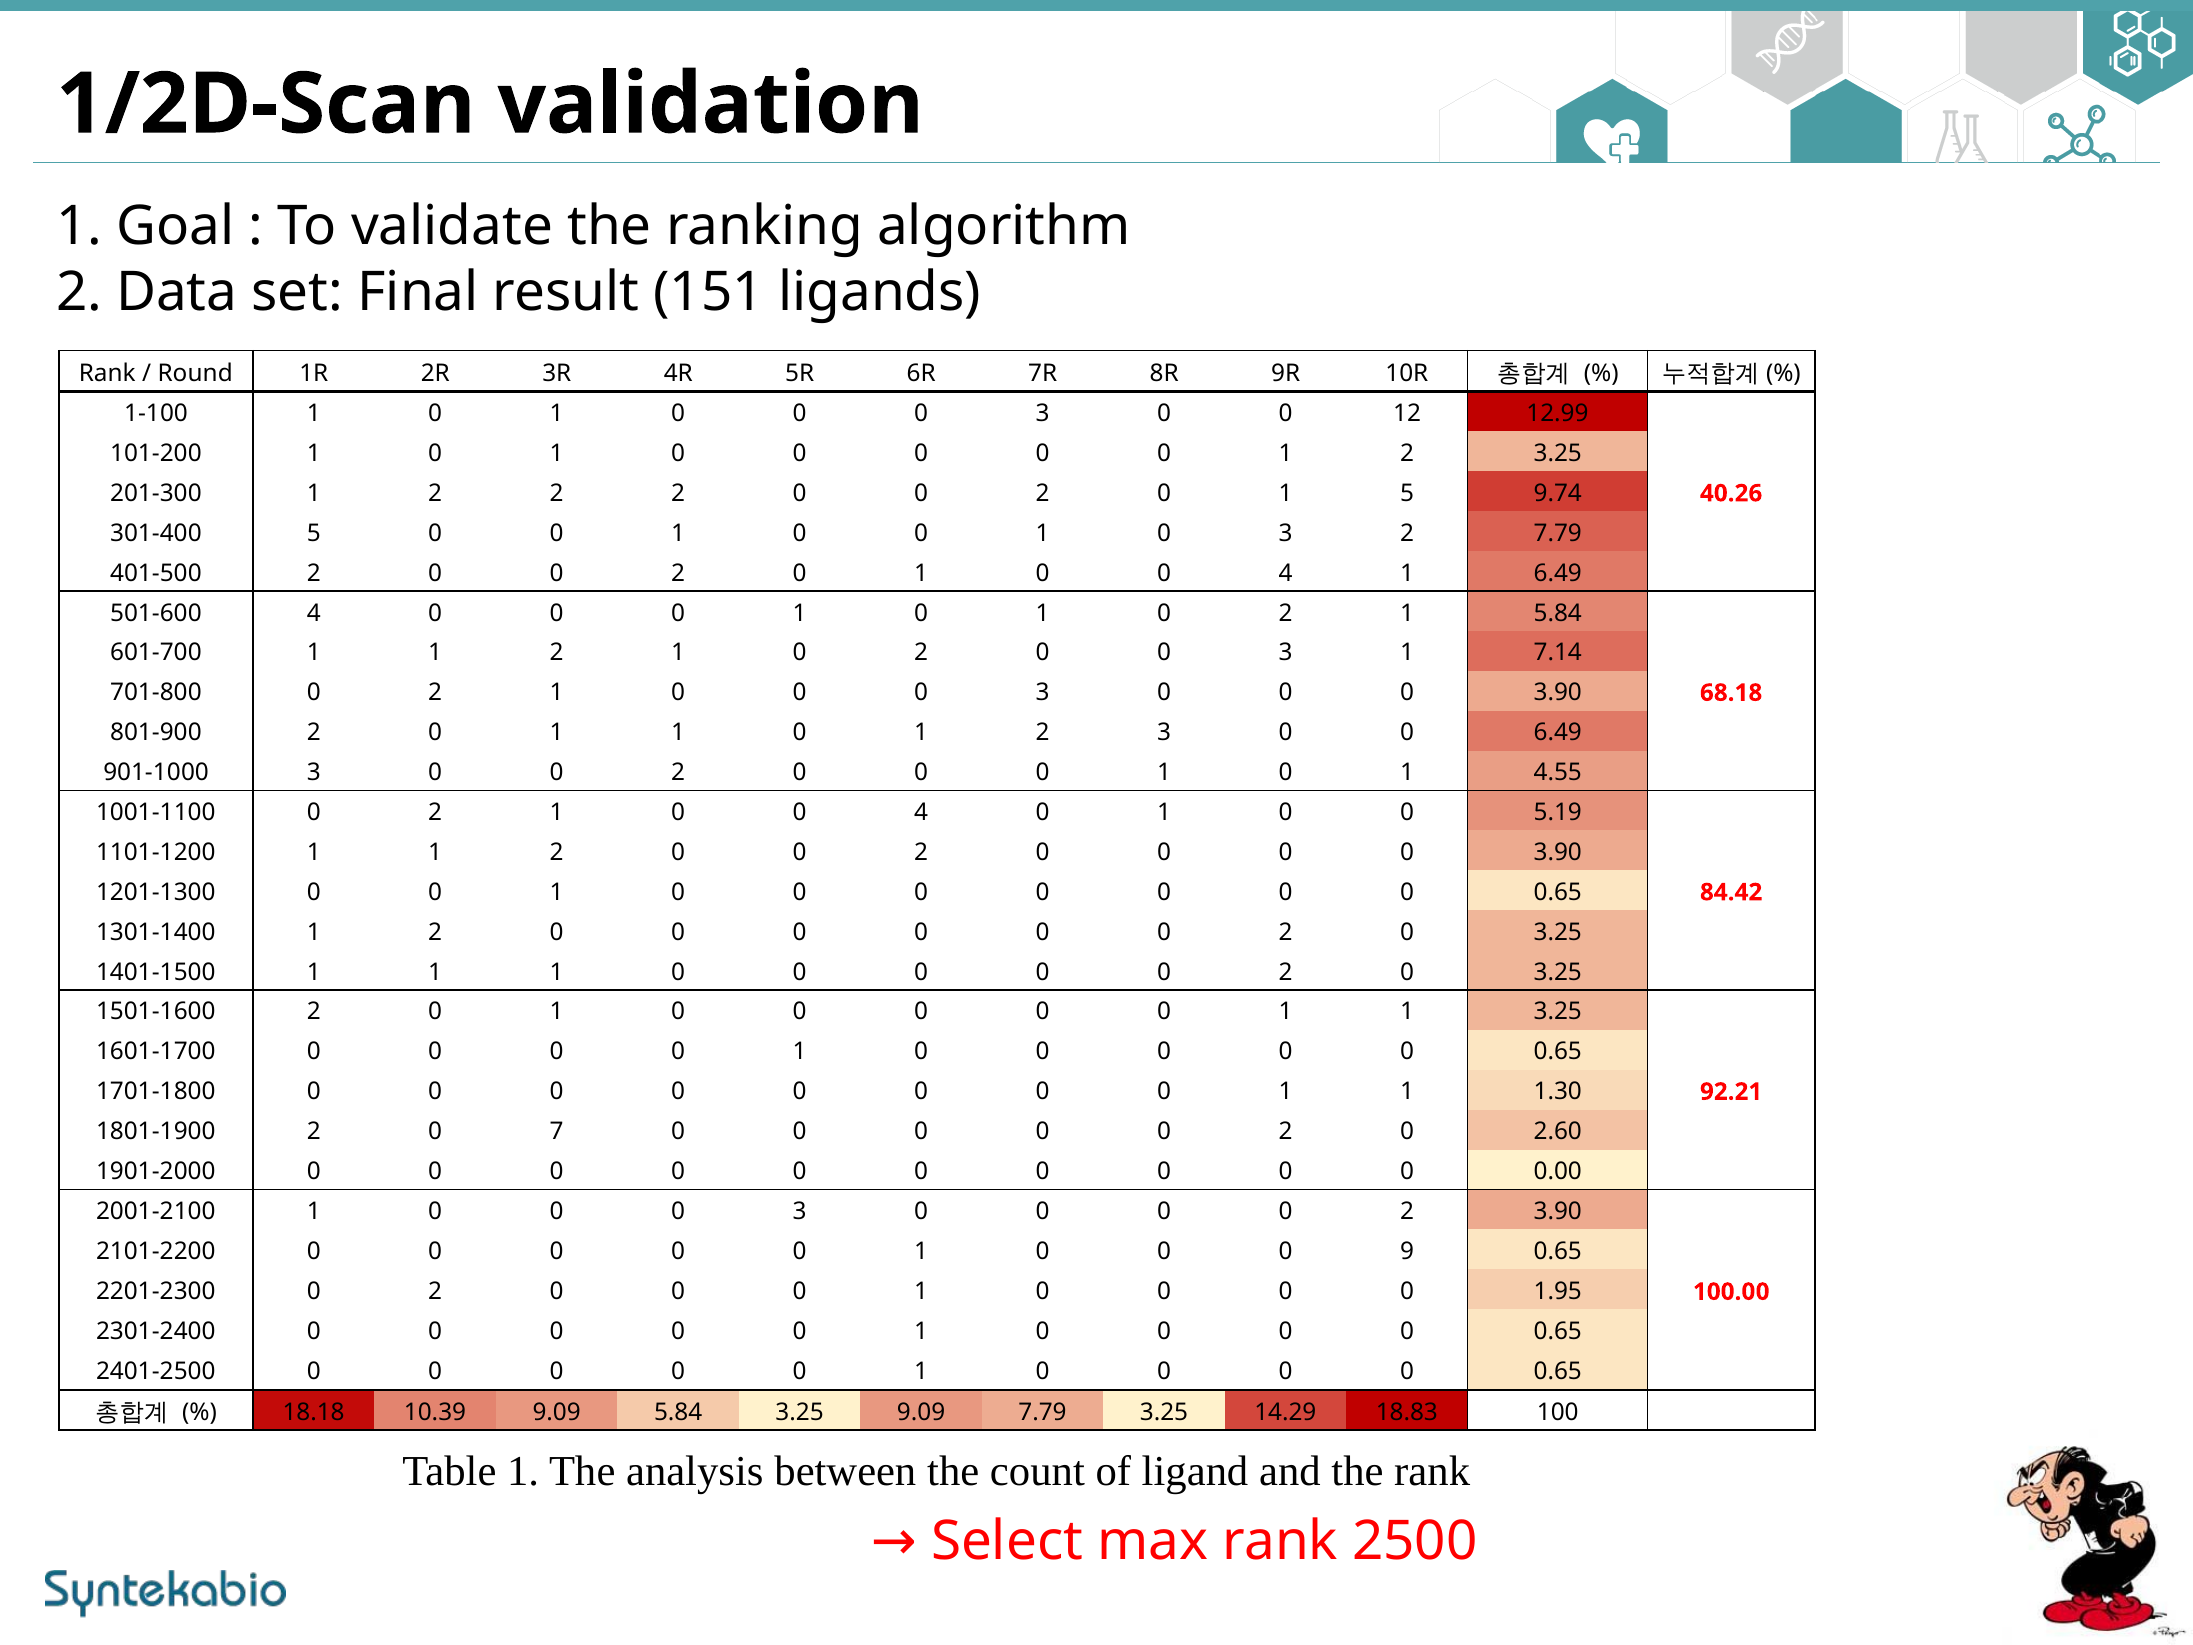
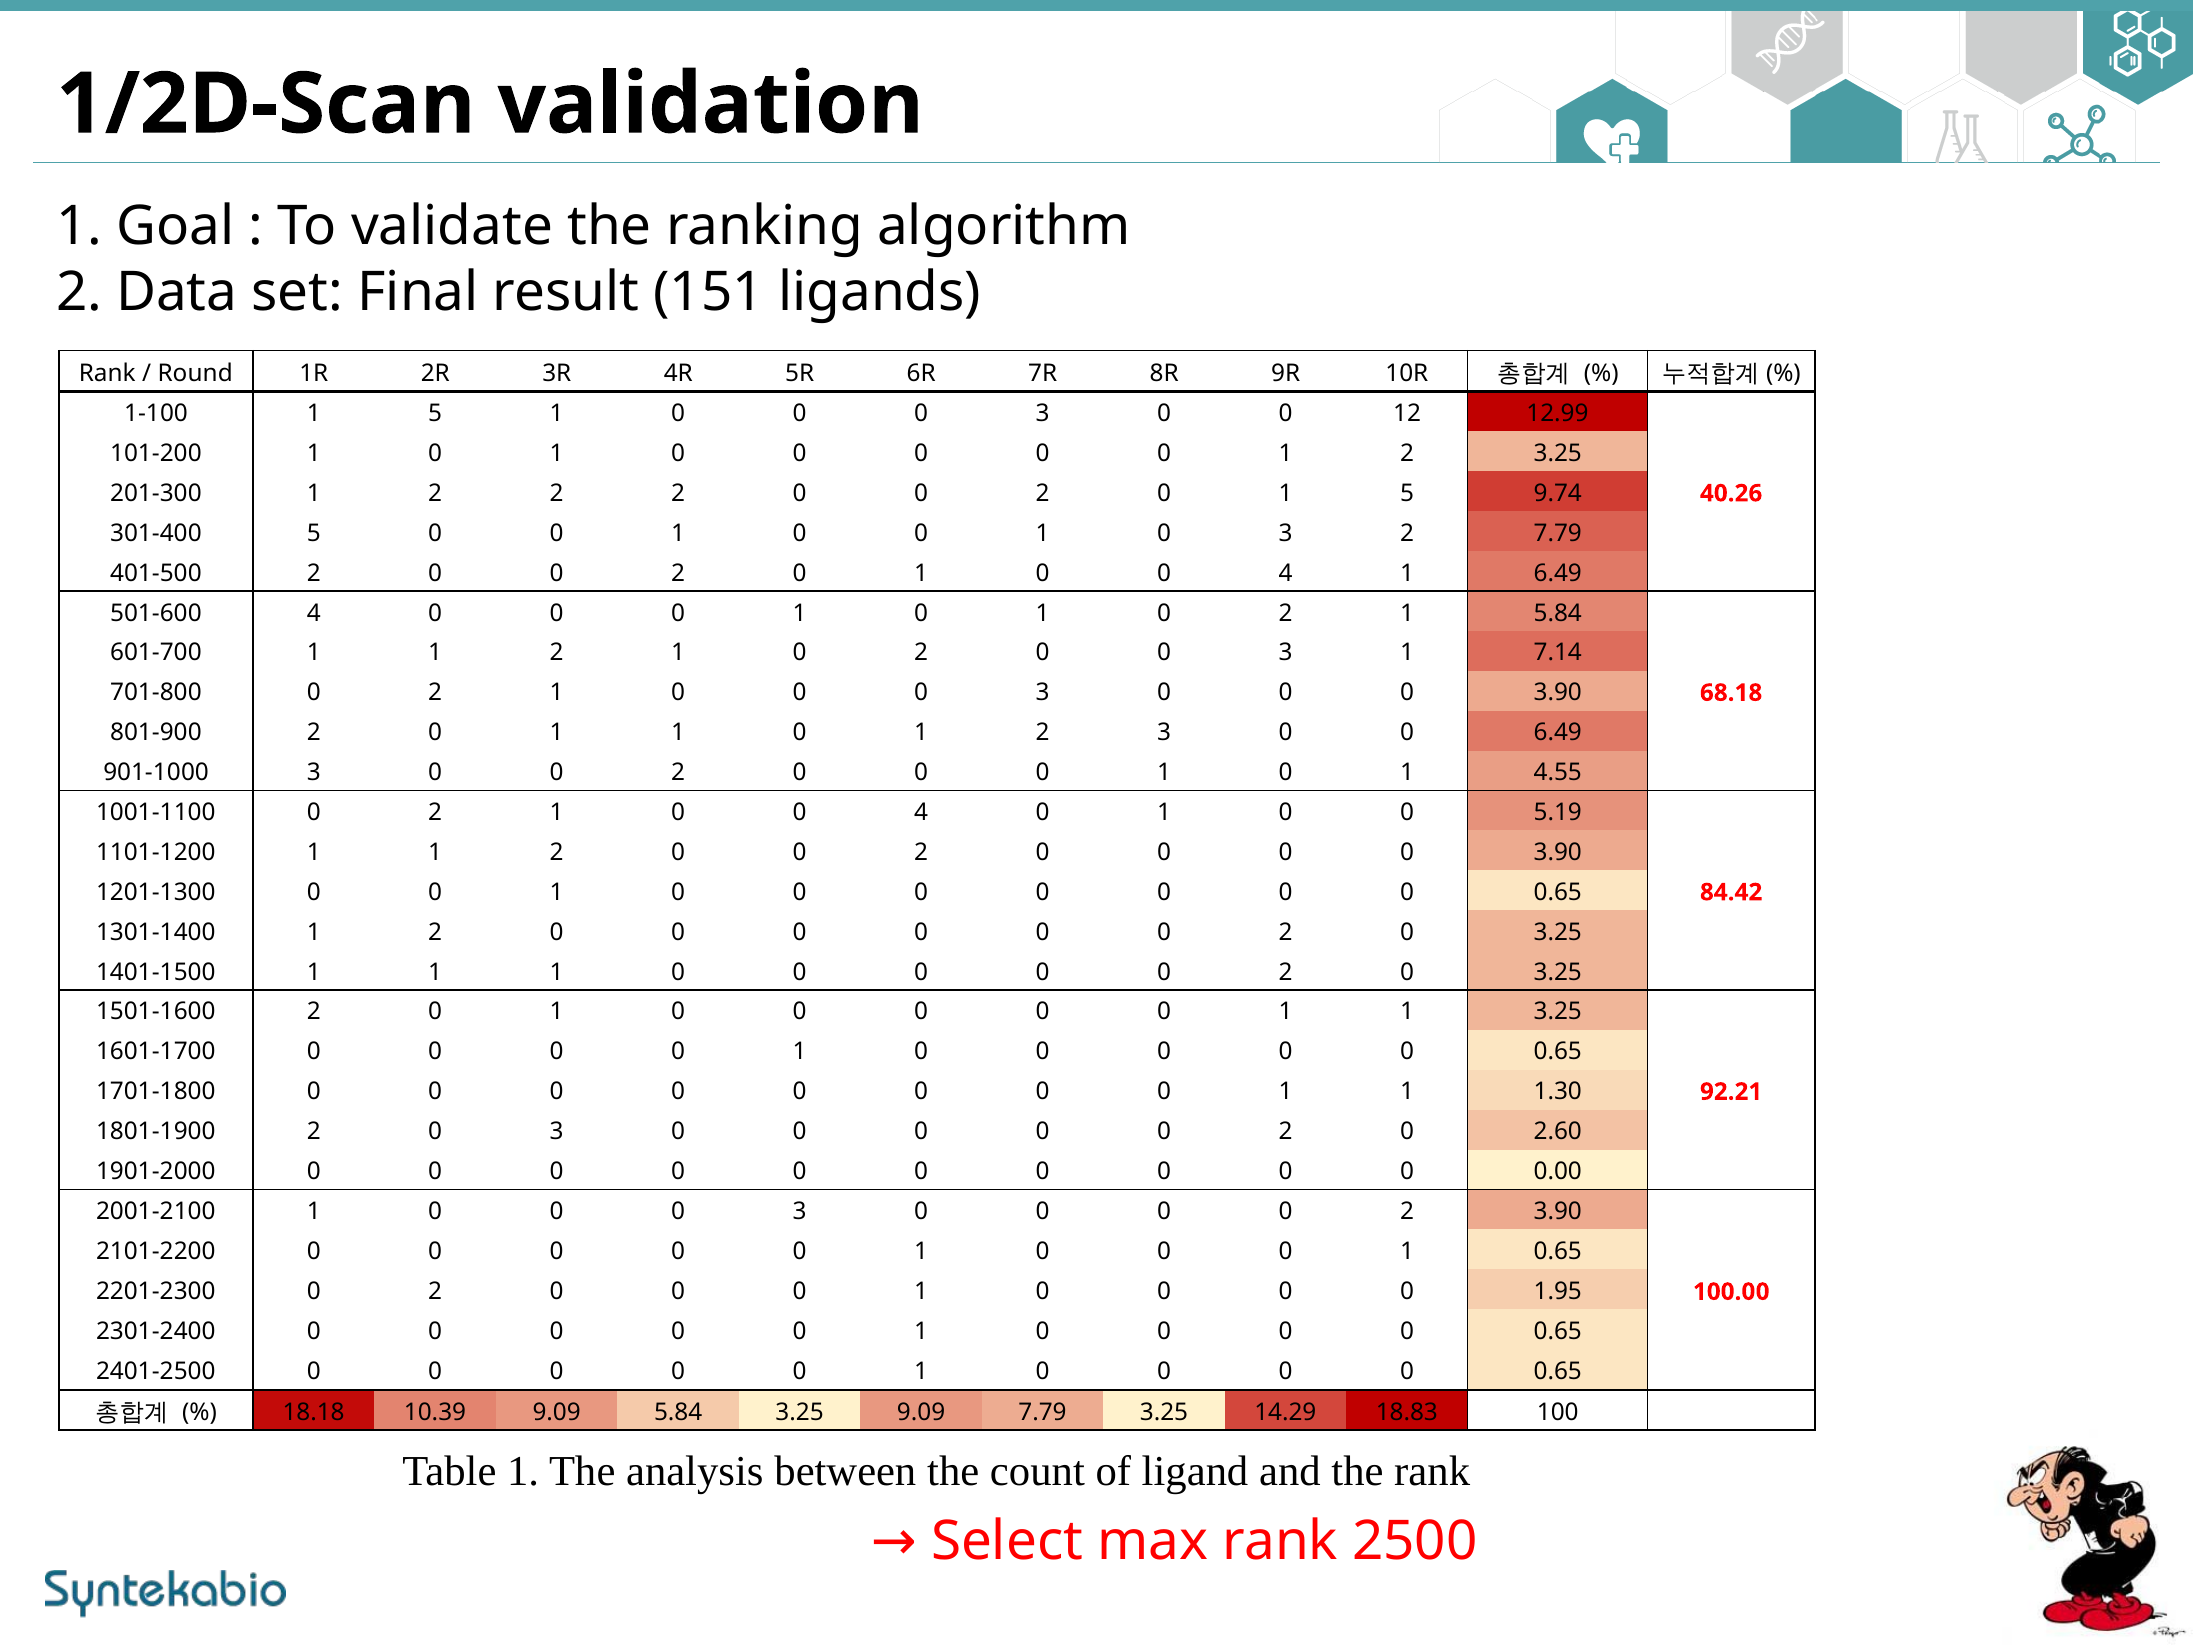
1-100 1 0: 0 -> 5
2 0 7: 7 -> 3
9 at (1407, 1251): 9 -> 1
